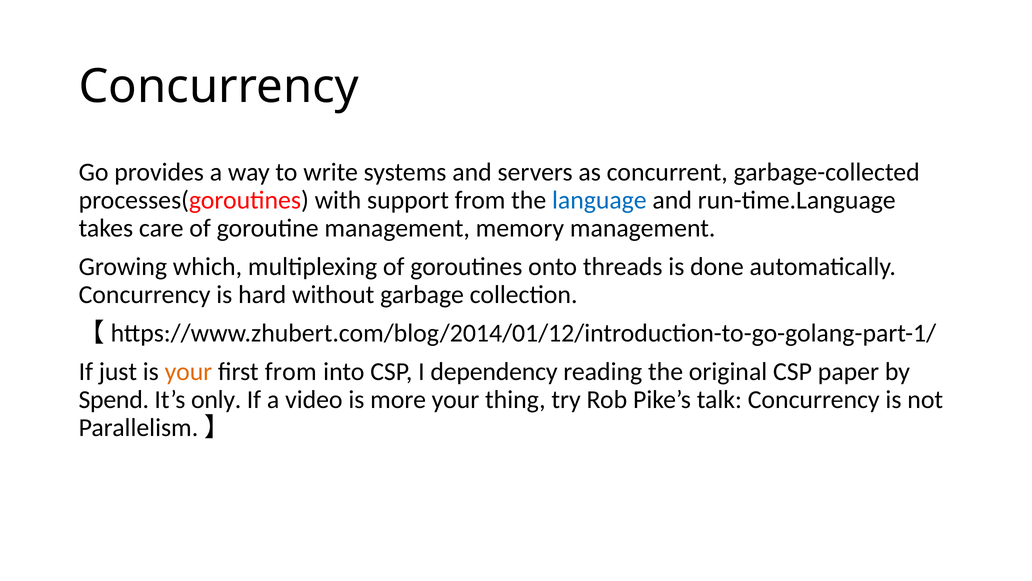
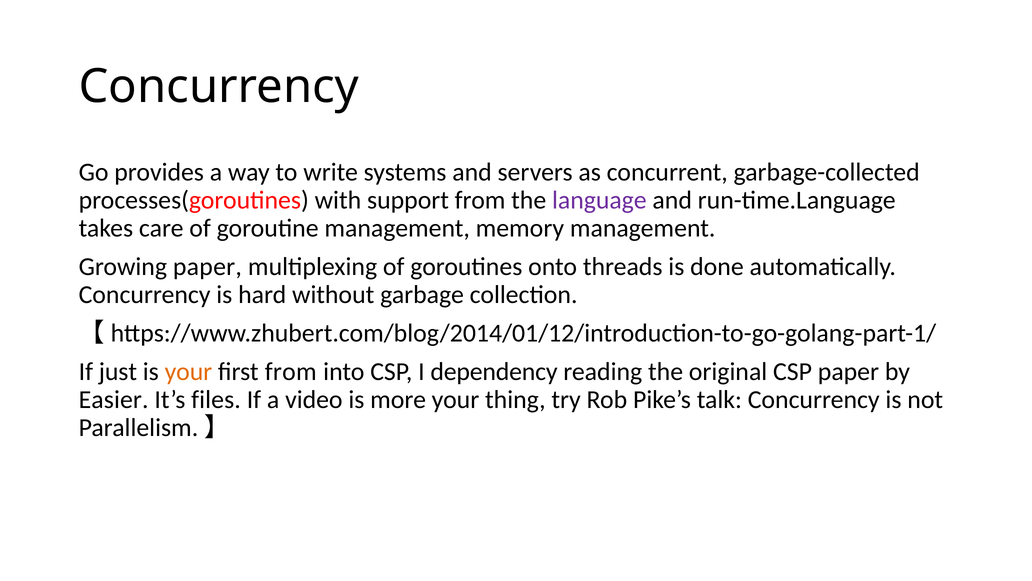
language colour: blue -> purple
Growing which: which -> paper
Spend: Spend -> Easier
only: only -> files
